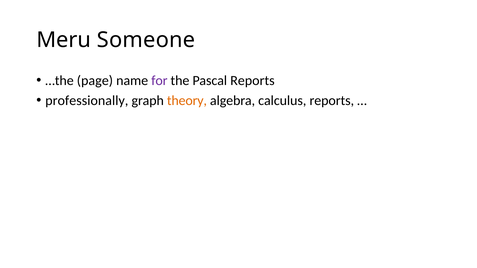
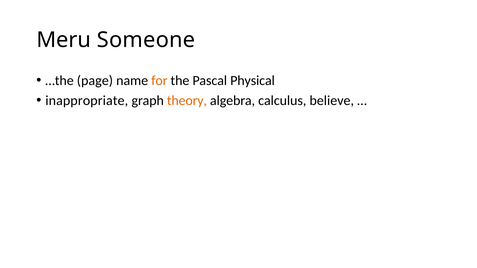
for colour: purple -> orange
Pascal Reports: Reports -> Physical
professionally: professionally -> inappropriate
calculus reports: reports -> believe
